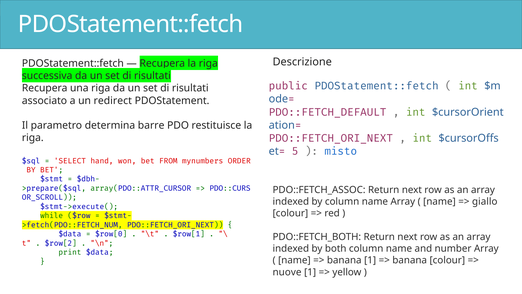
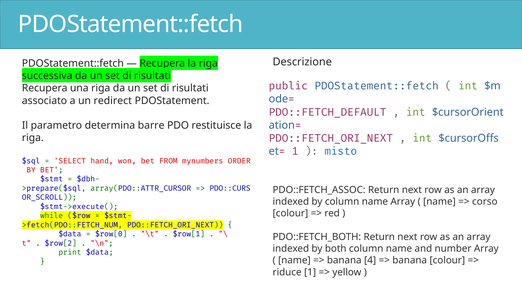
5 at (295, 151): 5 -> 1
giallo: giallo -> corso
banana 1: 1 -> 4
nuove: nuove -> riduce
